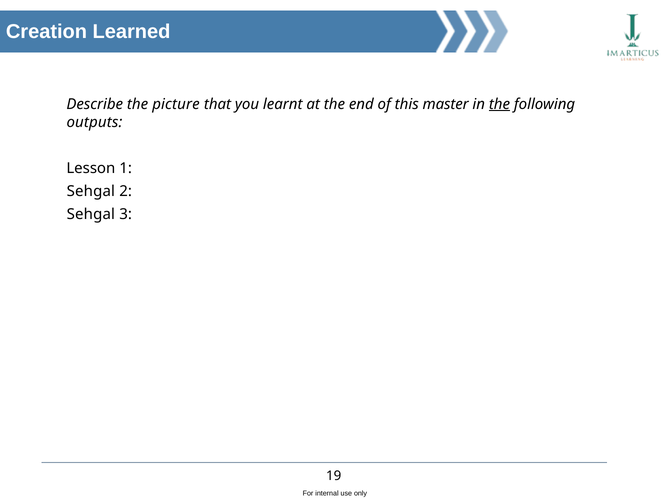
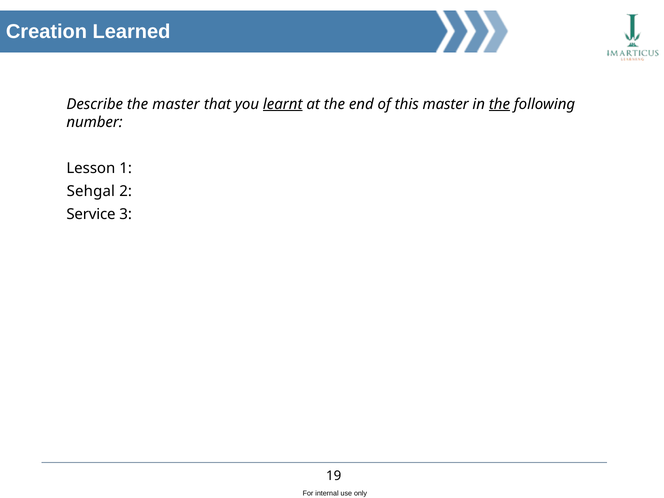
the picture: picture -> master
learnt underline: none -> present
outputs: outputs -> number
Sehgal at (91, 214): Sehgal -> Service
